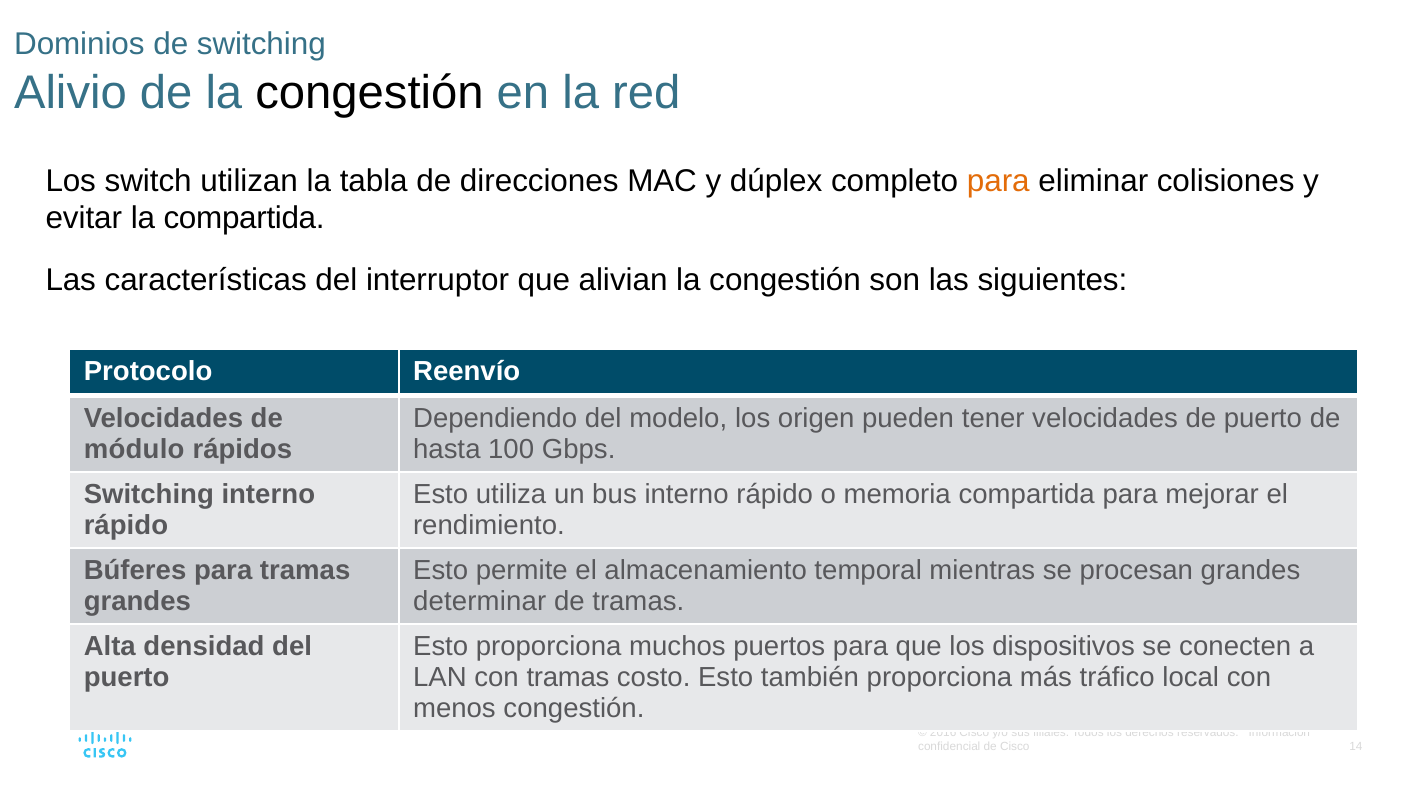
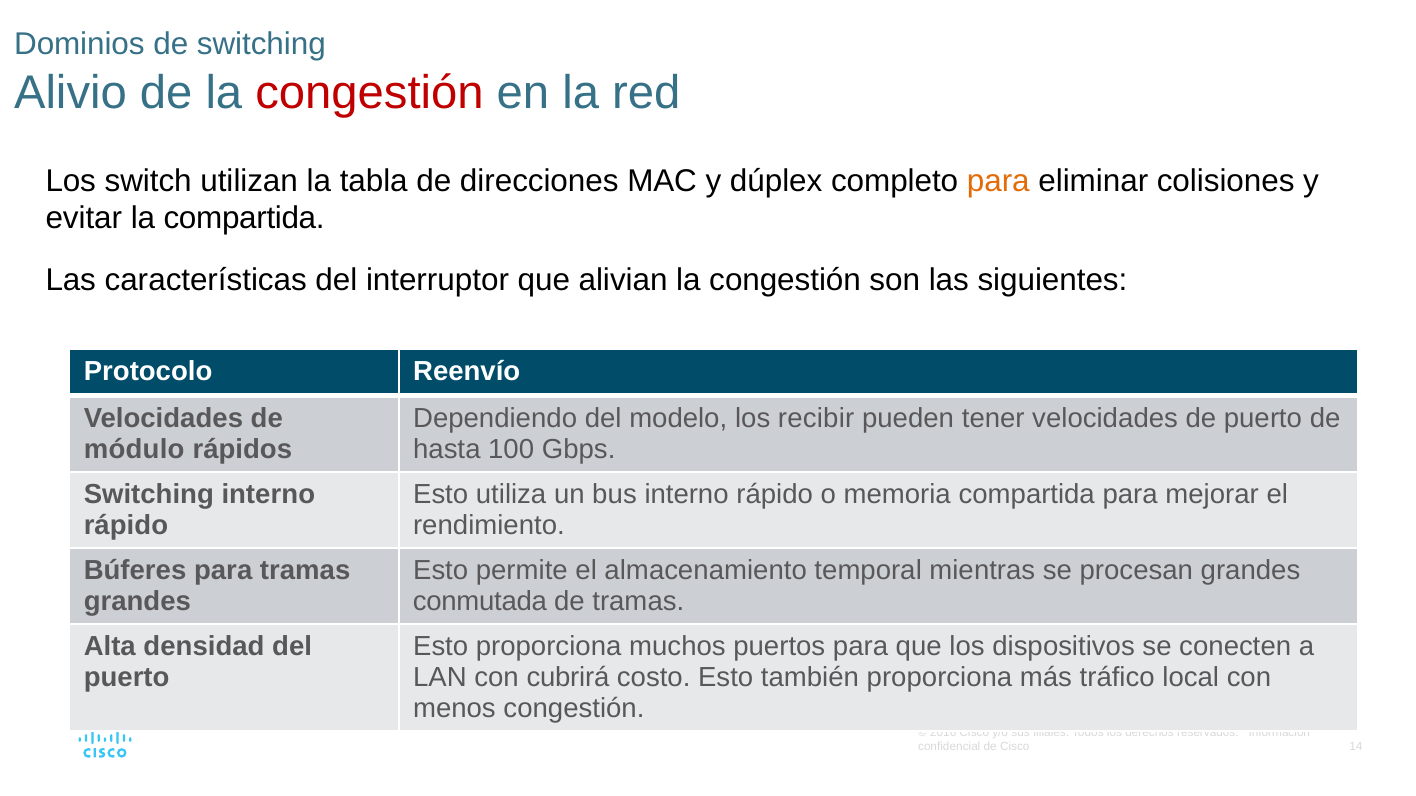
congestión at (369, 93) colour: black -> red
origen: origen -> recibir
determinar: determinar -> conmutada
con tramas: tramas -> cubrirá
